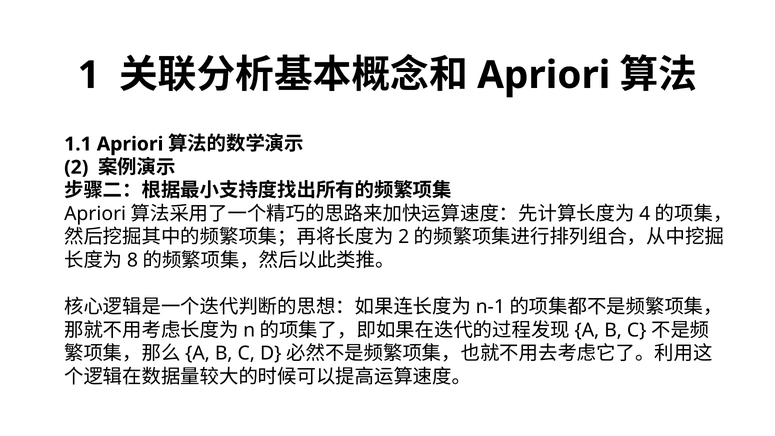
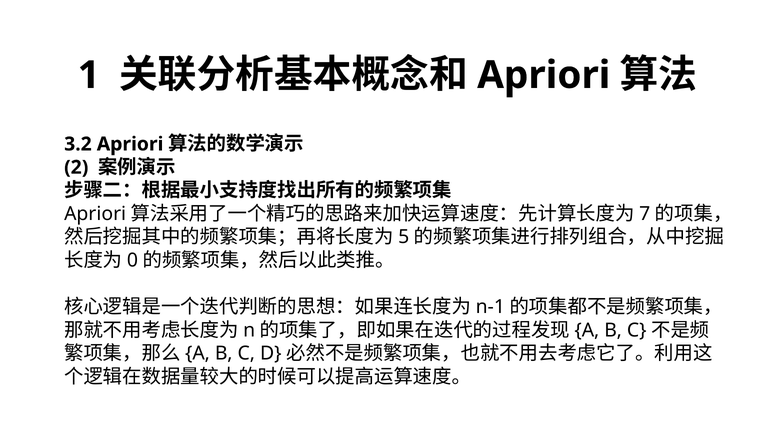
1.1: 1.1 -> 3.2
4: 4 -> 7
2 at (404, 237): 2 -> 5
8: 8 -> 0
